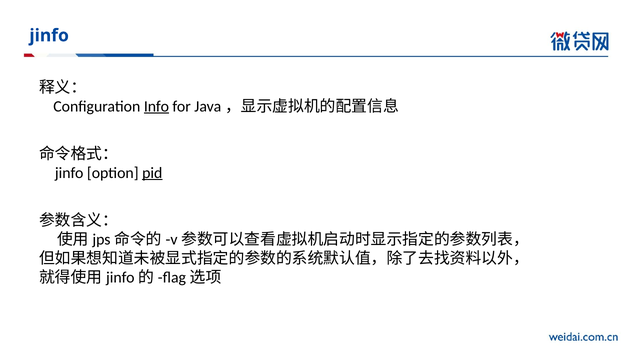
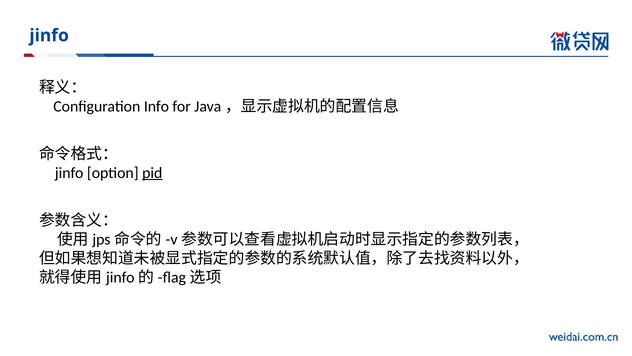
Info underline: present -> none
